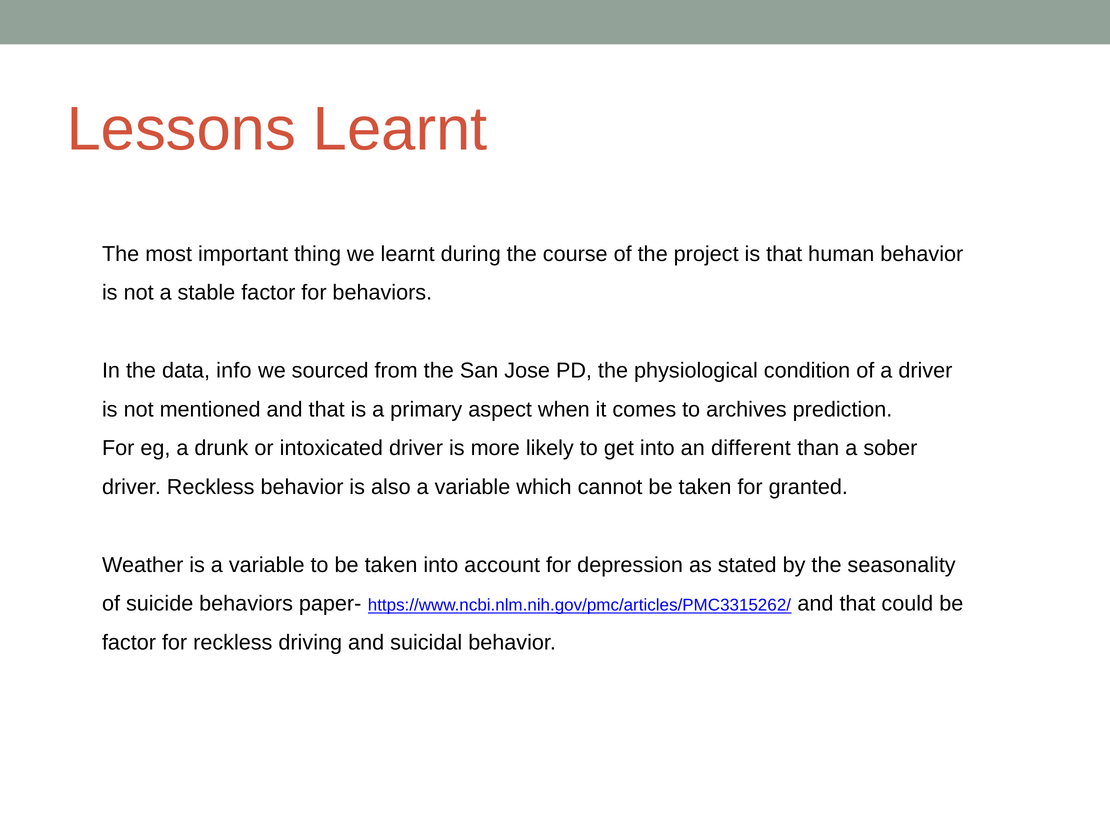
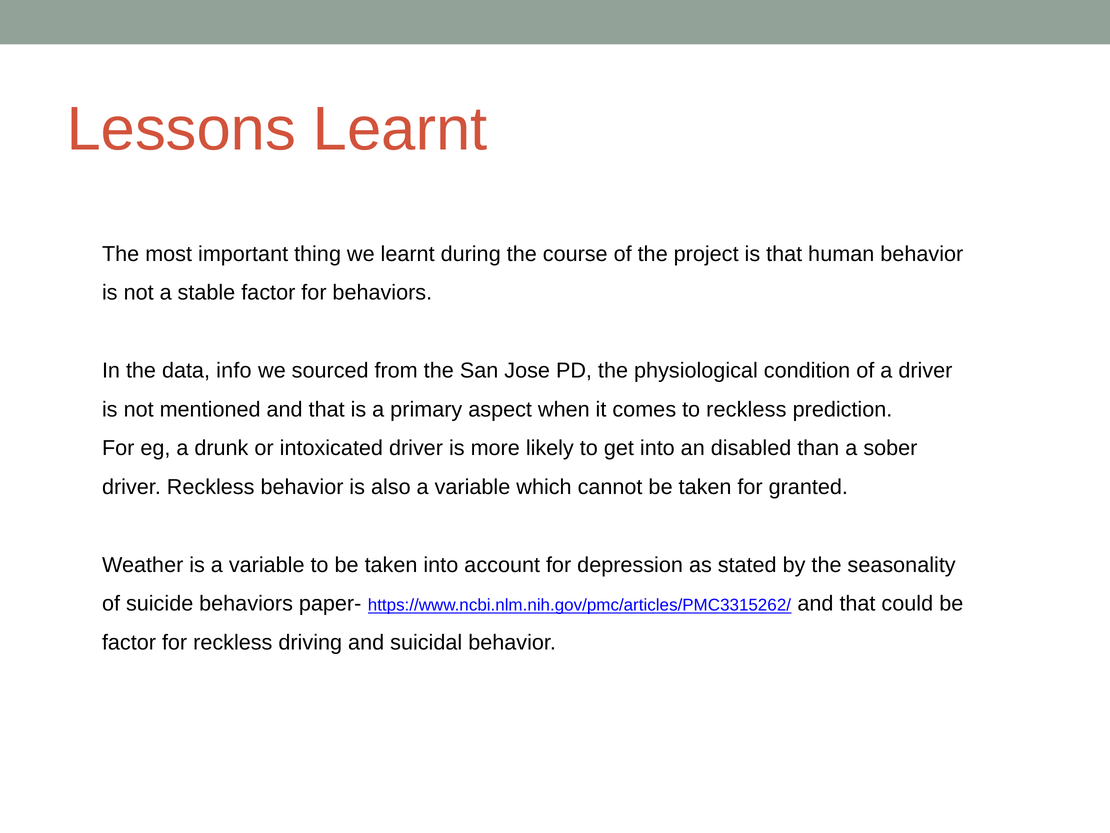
to archives: archives -> reckless
different: different -> disabled
